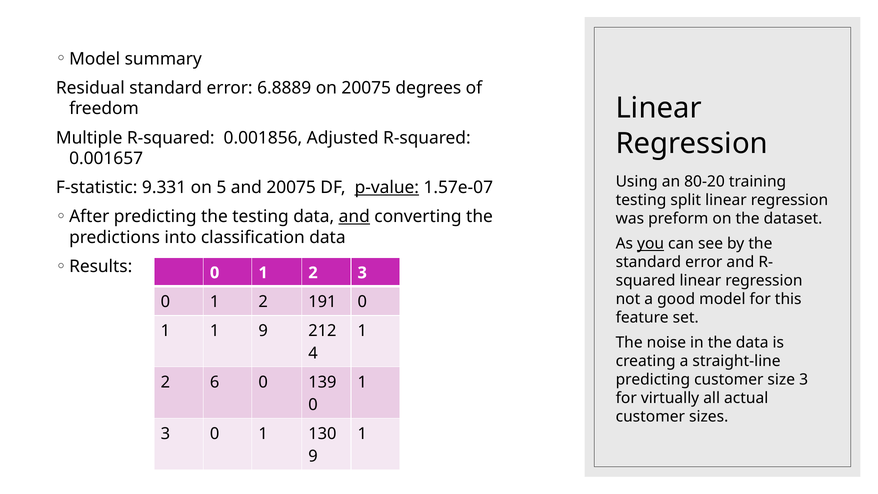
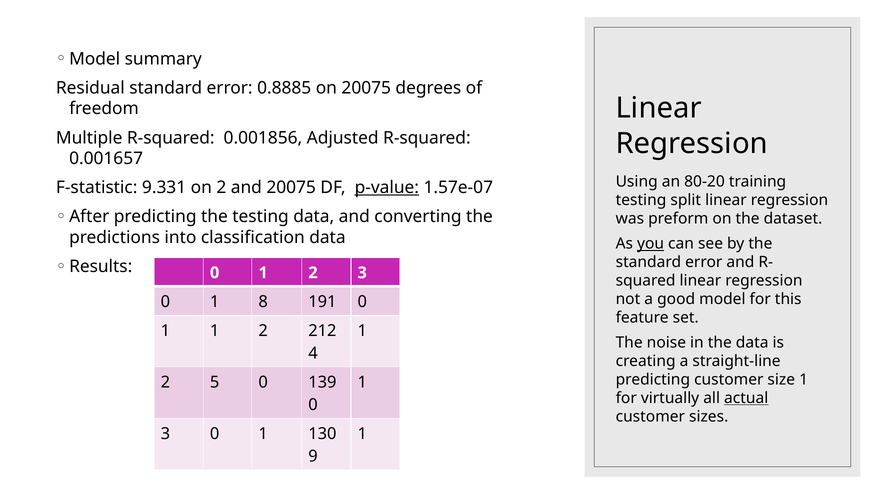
6.8889: 6.8889 -> 0.8885
on 5: 5 -> 2
and at (354, 217) underline: present -> none
2 at (263, 302): 2 -> 8
1 1 9: 9 -> 2
size 3: 3 -> 1
6: 6 -> 5
actual underline: none -> present
